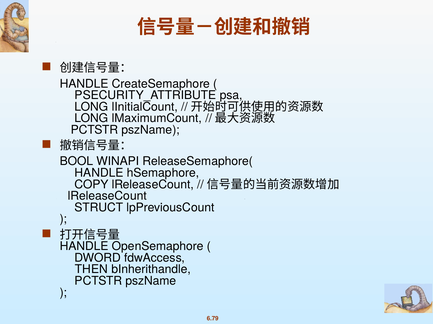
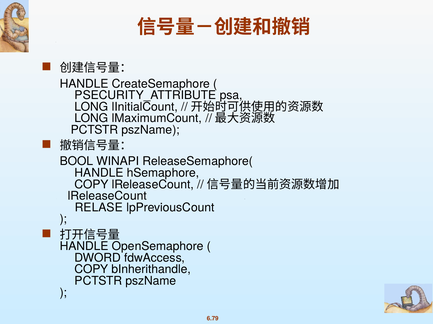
STRUCT: STRUCT -> RELASE
THEN at (91, 270): THEN -> COPY
